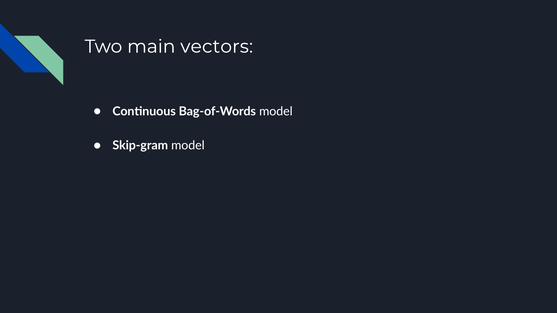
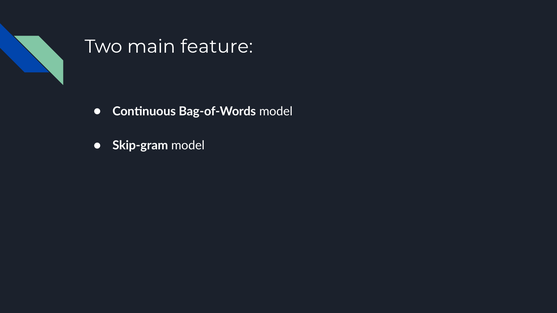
vectors: vectors -> feature
